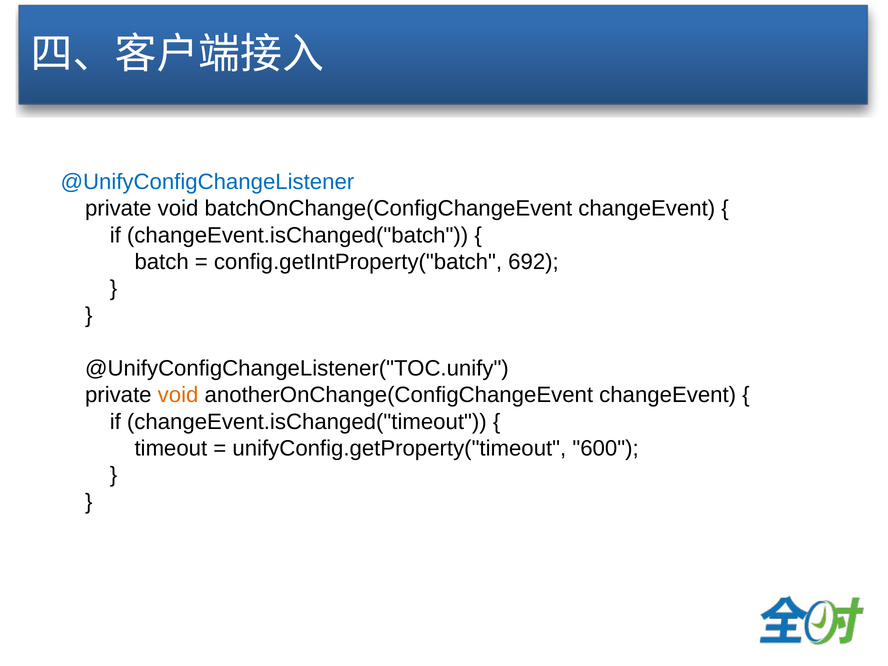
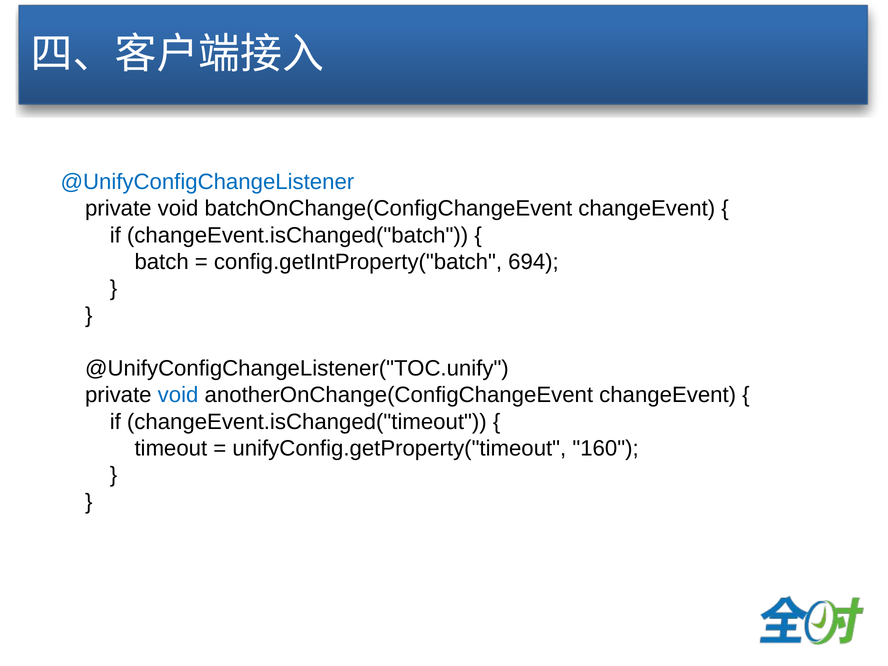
692: 692 -> 694
void at (178, 395) colour: orange -> blue
600: 600 -> 160
